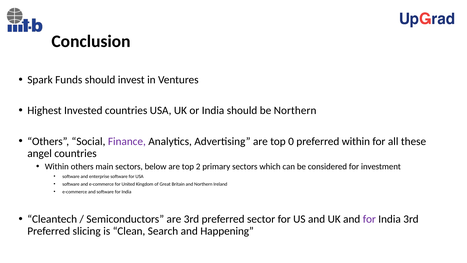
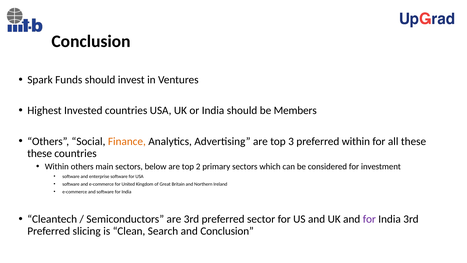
be Northern: Northern -> Members
Finance colour: purple -> orange
0: 0 -> 3
angel at (40, 153): angel -> these
and Happening: Happening -> Conclusion
